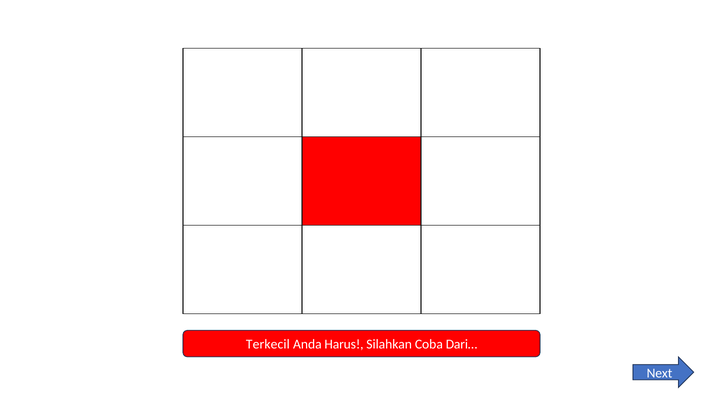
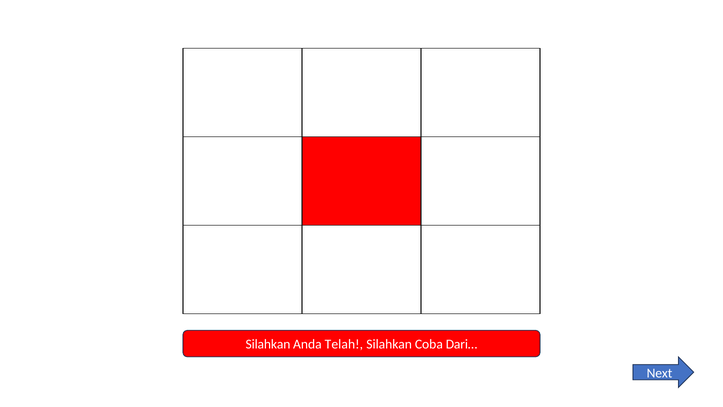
Terkecil at (268, 344): Terkecil -> Silahkan
Harus: Harus -> Telah
